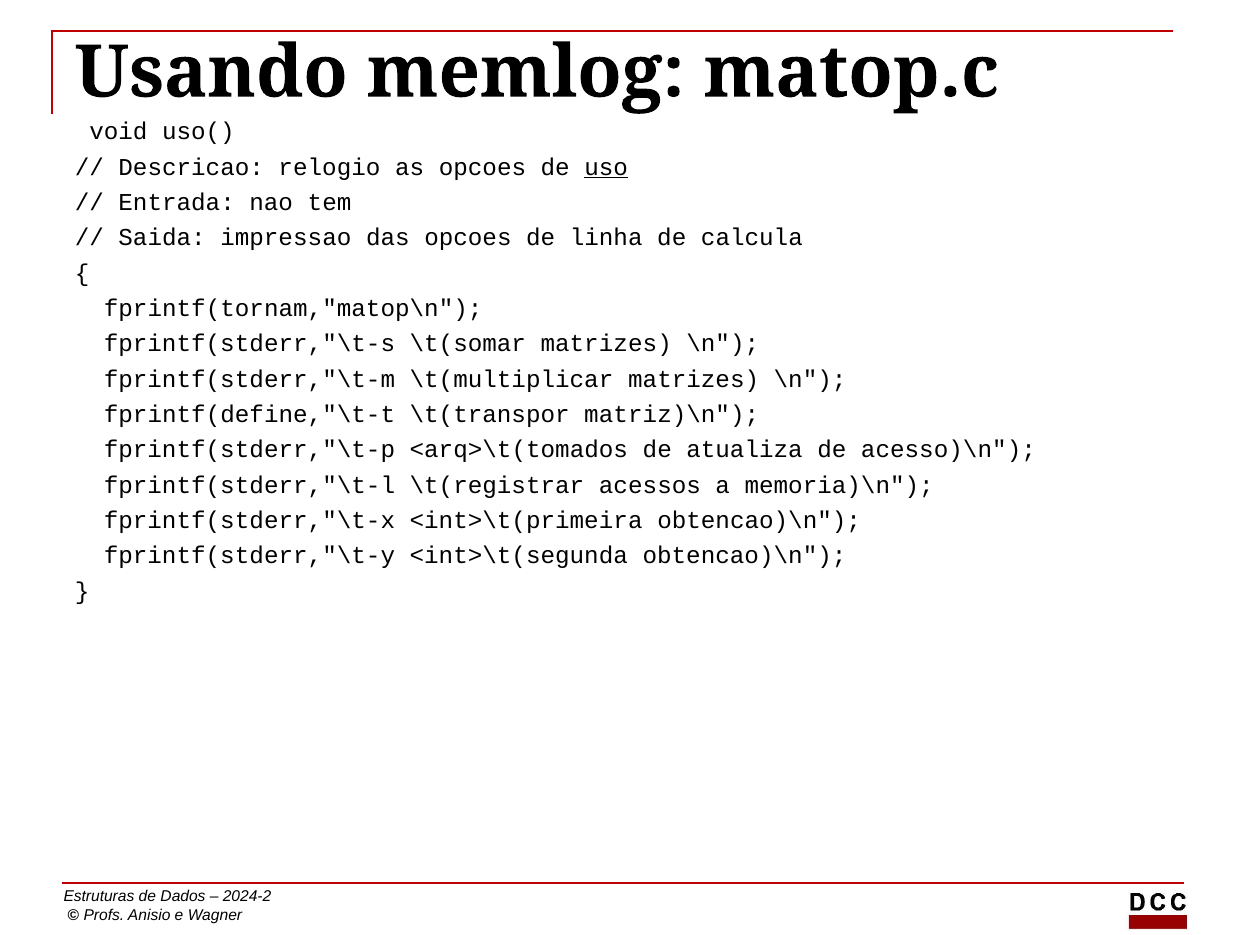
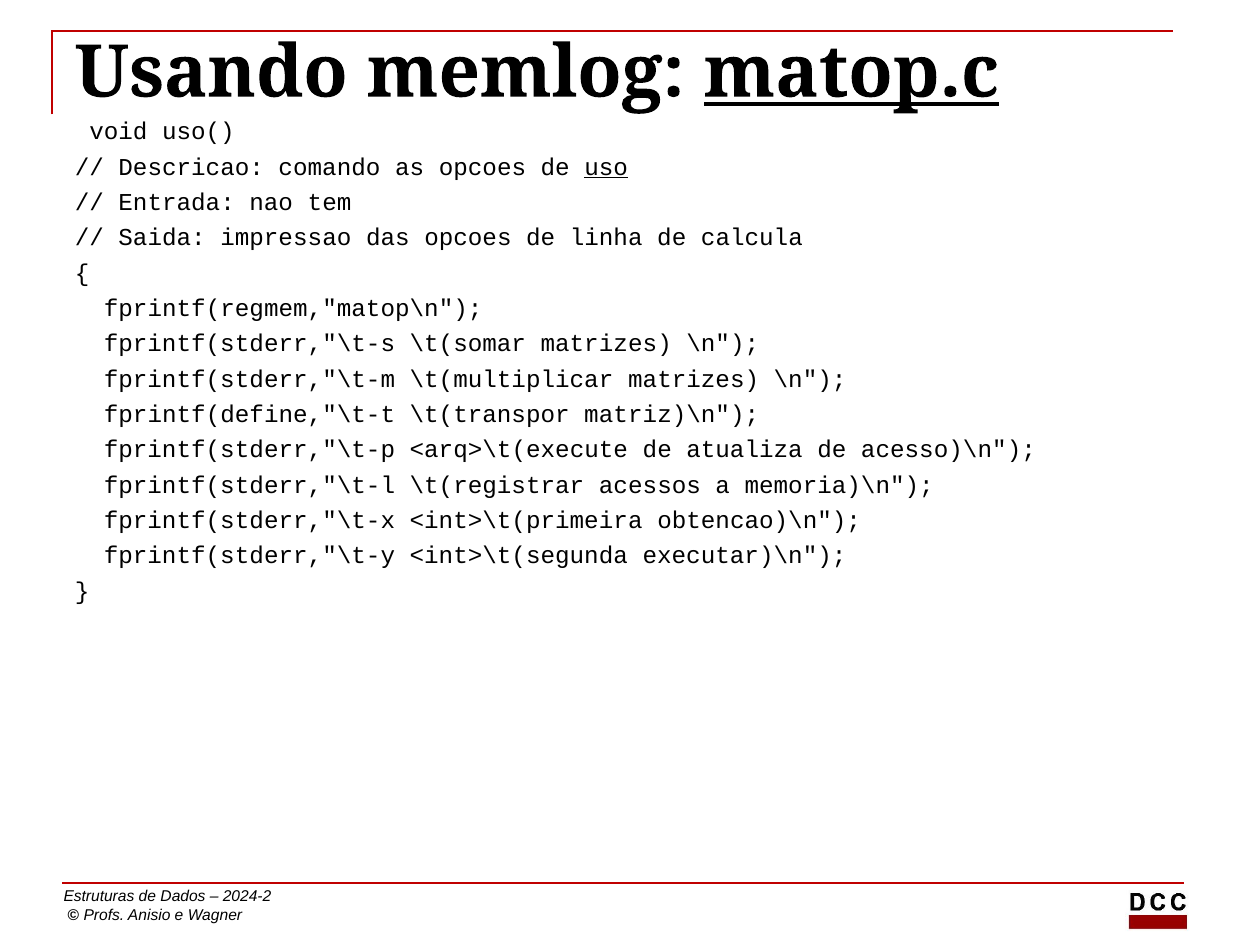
matop.c underline: none -> present
relogio: relogio -> comando
fprintf(tornam,"matop\n: fprintf(tornam,"matop\n -> fprintf(regmem,"matop\n
<arq>\t(tomados: <arq>\t(tomados -> <arq>\t(execute
<int>\t(segunda obtencao)\n: obtencao)\n -> executar)\n
